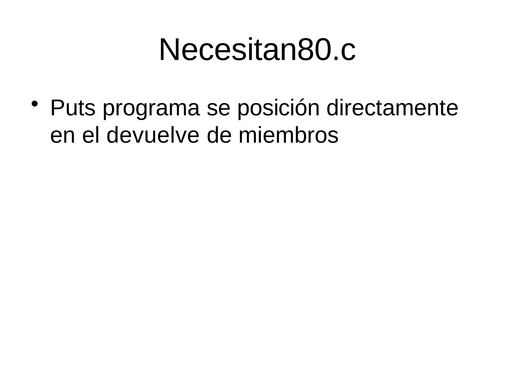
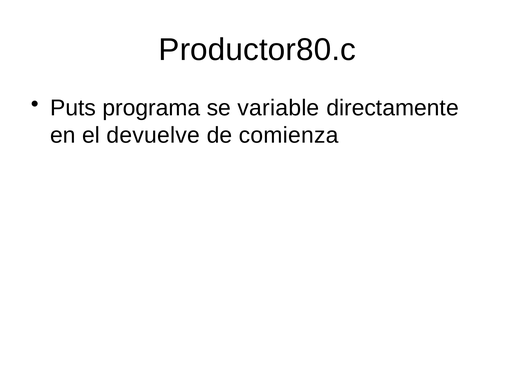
Necesitan80.c: Necesitan80.c -> Productor80.c
posición: posición -> variable
miembros: miembros -> comienza
